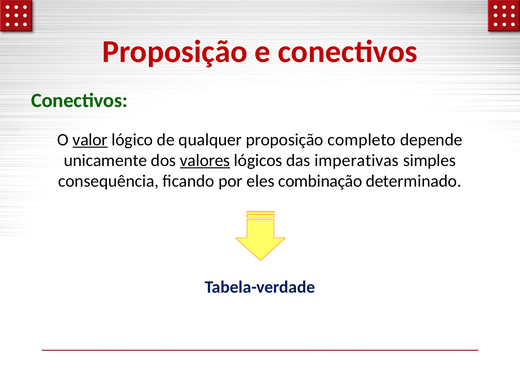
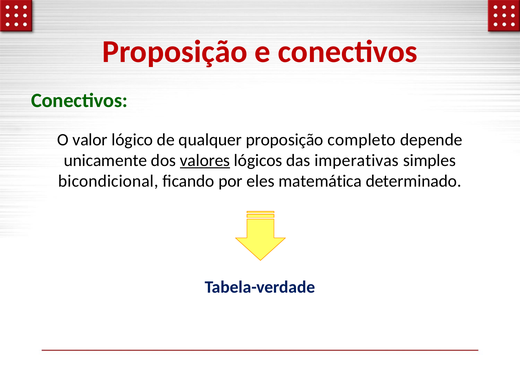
valor underline: present -> none
consequência: consequência -> bicondicional
combinação: combinação -> matemática
